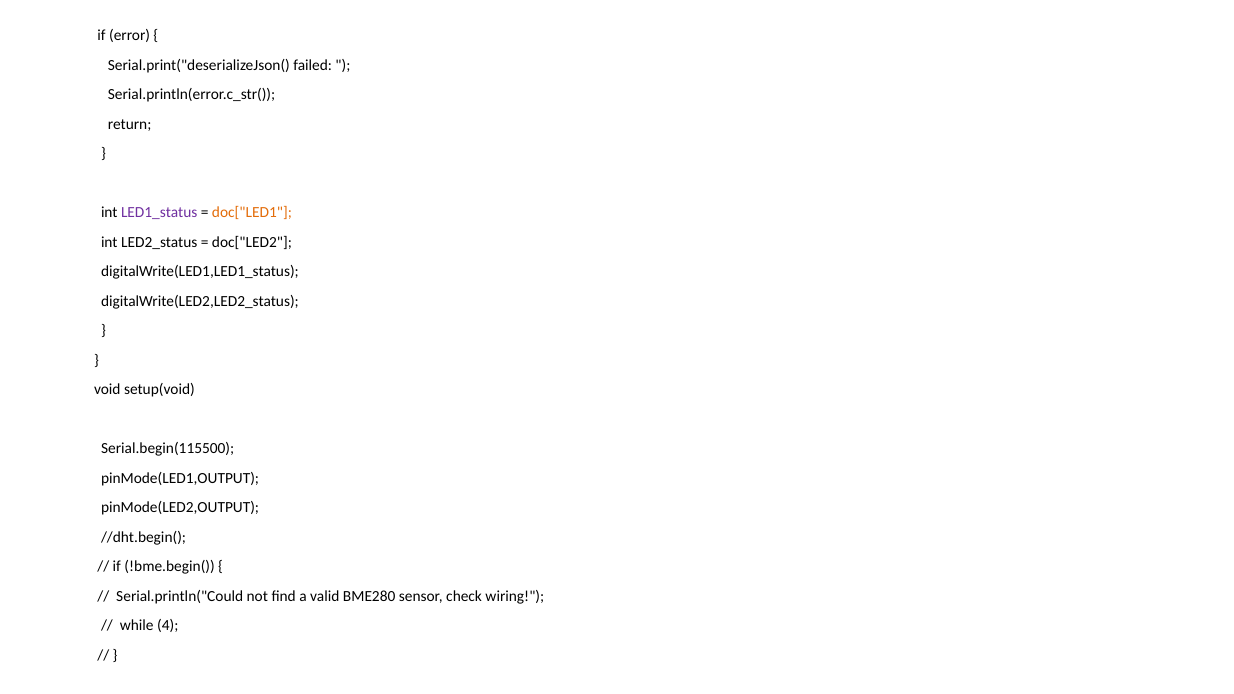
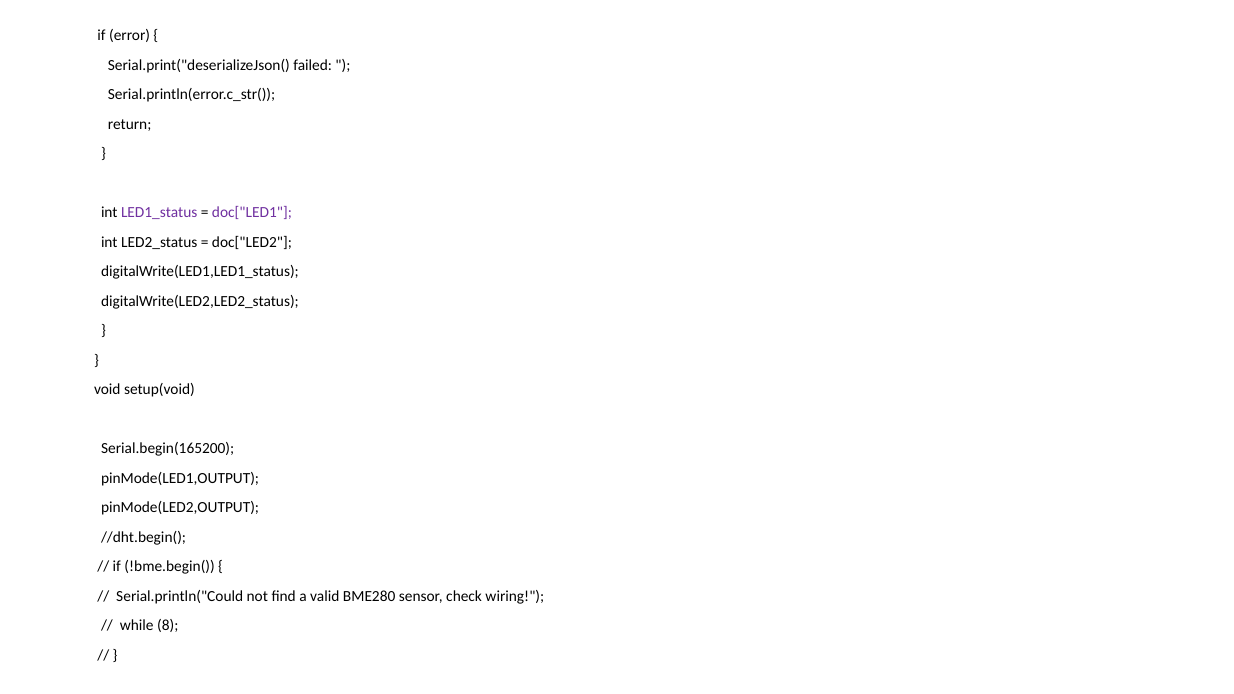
doc["LED1 colour: orange -> purple
Serial.begin(115500: Serial.begin(115500 -> Serial.begin(165200
4: 4 -> 8
